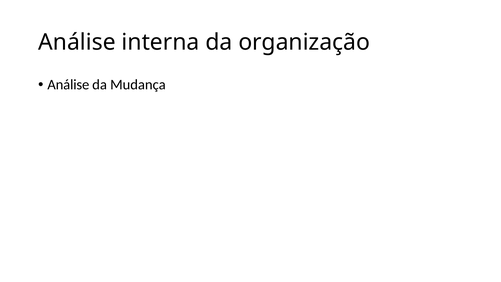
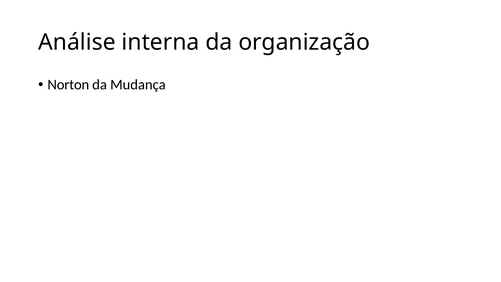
Análise at (68, 85): Análise -> Norton
